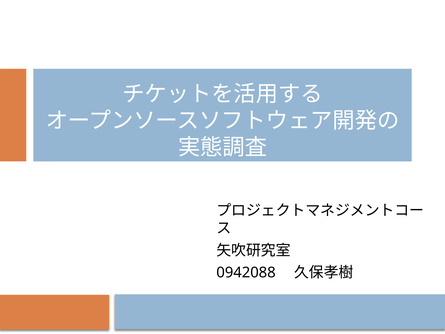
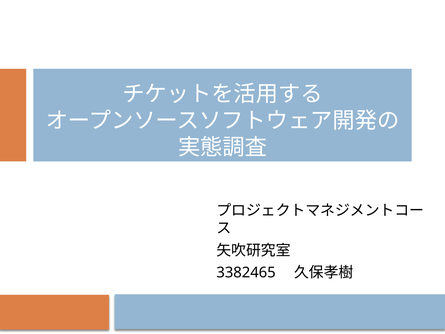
0942088: 0942088 -> 3382465
